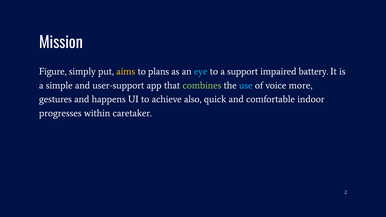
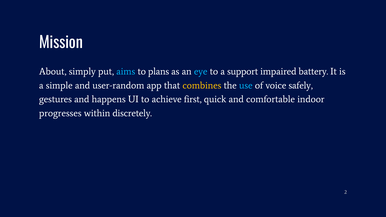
Figure: Figure -> About
aims colour: yellow -> light blue
user-support: user-support -> user-random
combines colour: light green -> yellow
more: more -> safely
also: also -> first
caretaker: caretaker -> discretely
